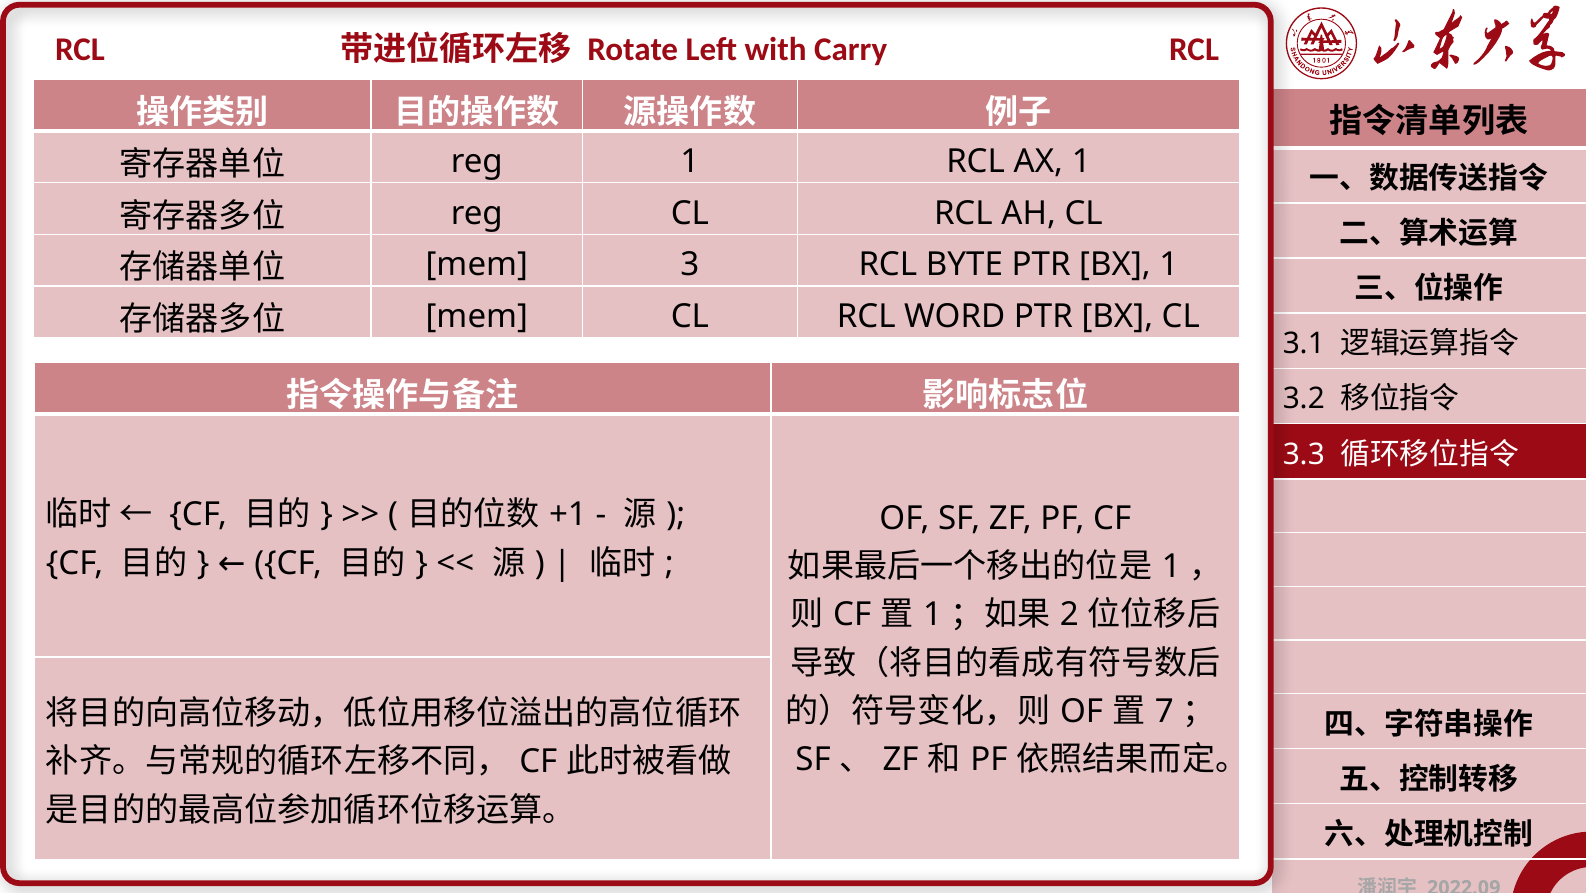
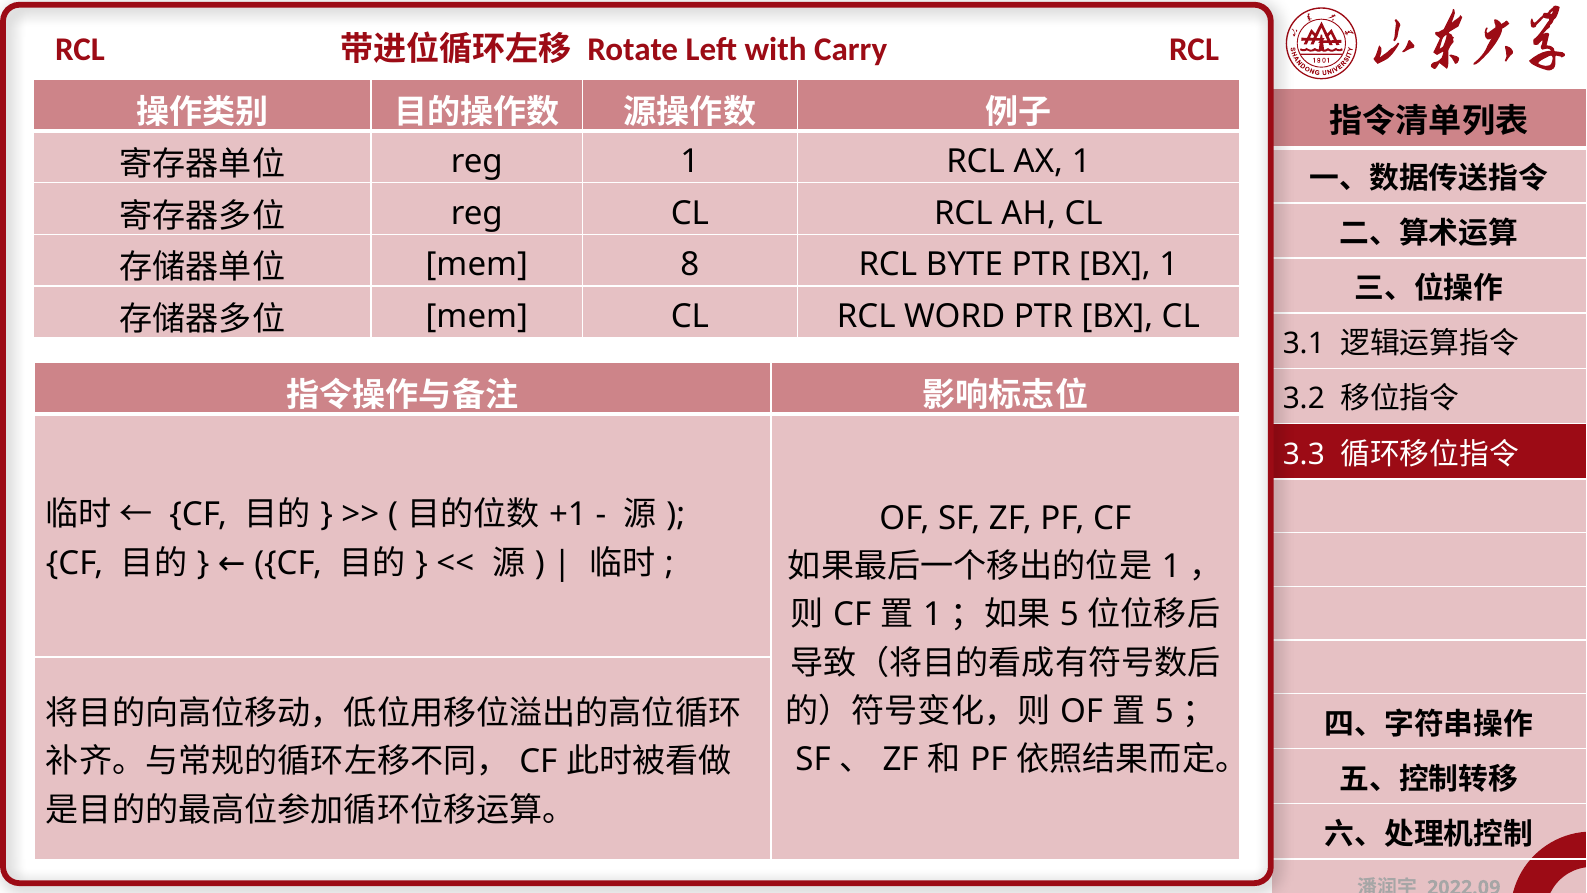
3: 3 -> 8
2 at (1069, 615): 2 -> 5
7 at (1164, 711): 7 -> 5
